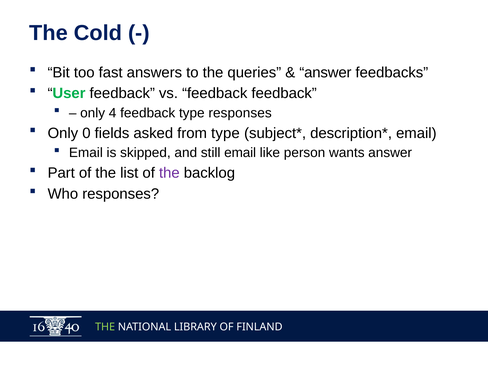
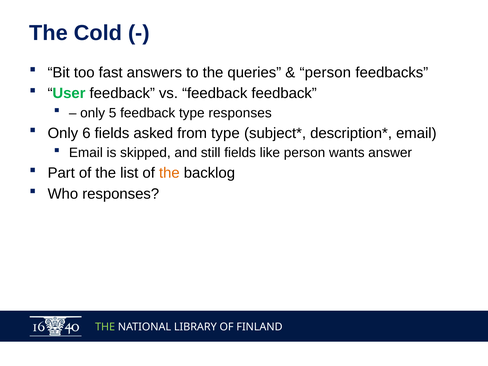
answer at (325, 72): answer -> person
4: 4 -> 5
0: 0 -> 6
still email: email -> fields
the at (169, 173) colour: purple -> orange
